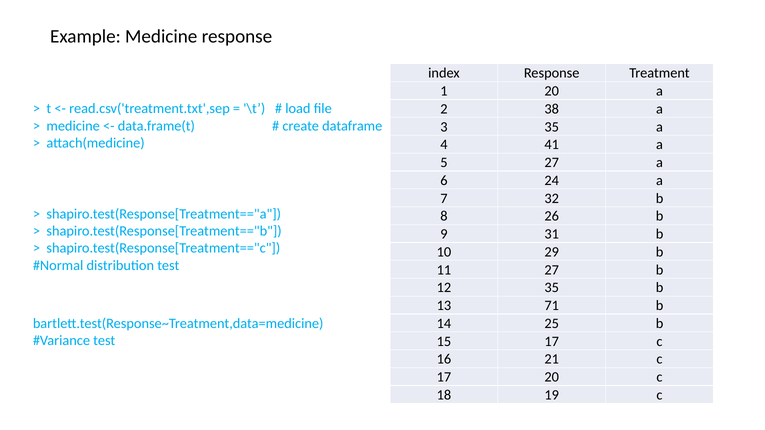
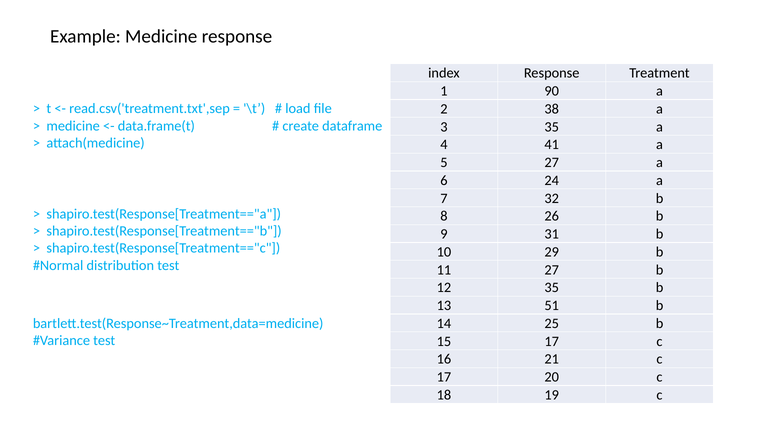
1 20: 20 -> 90
71: 71 -> 51
